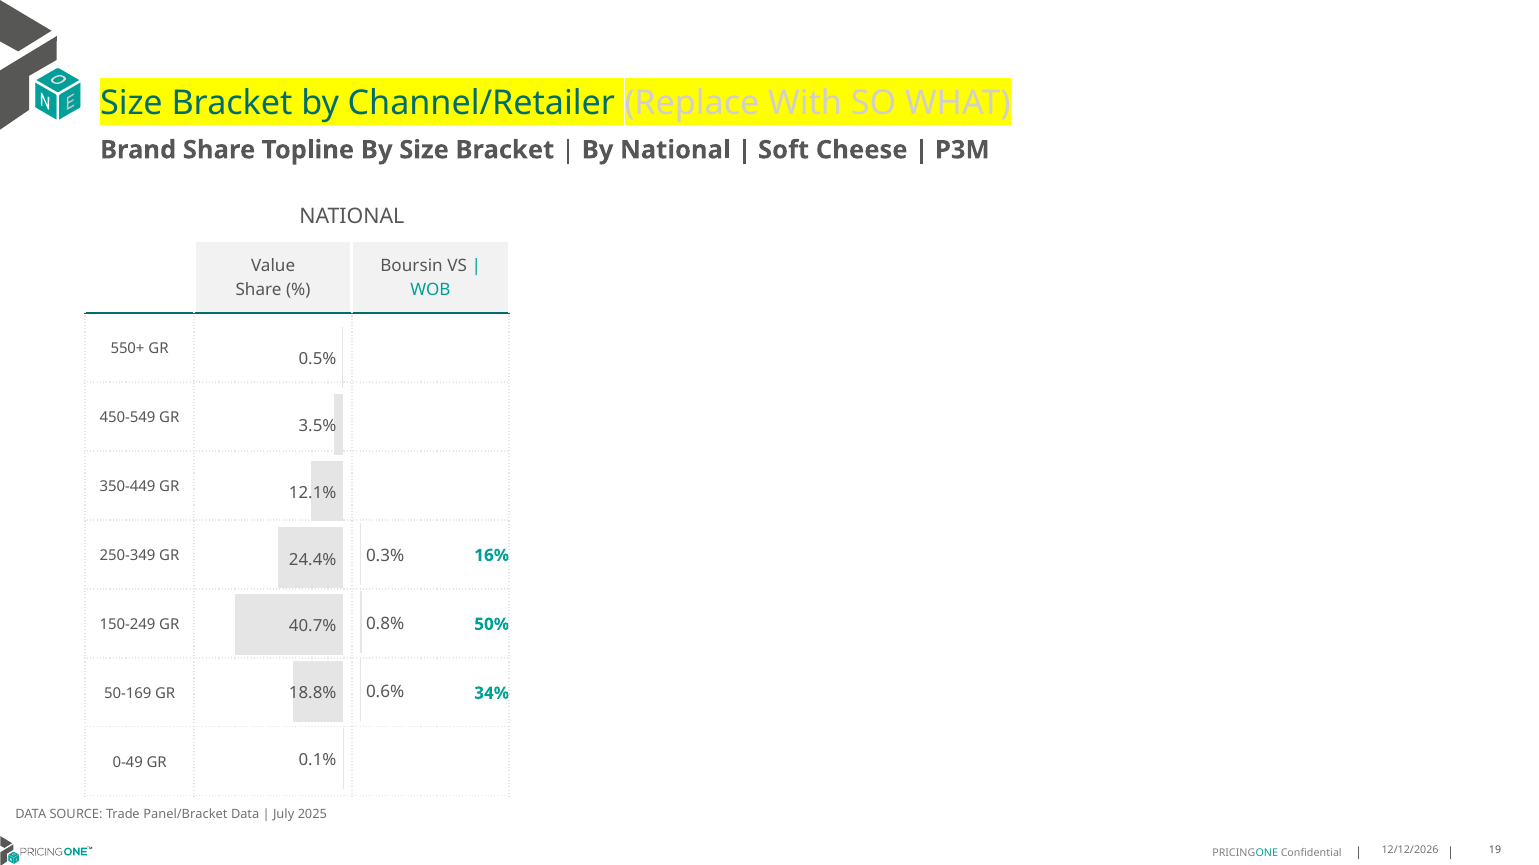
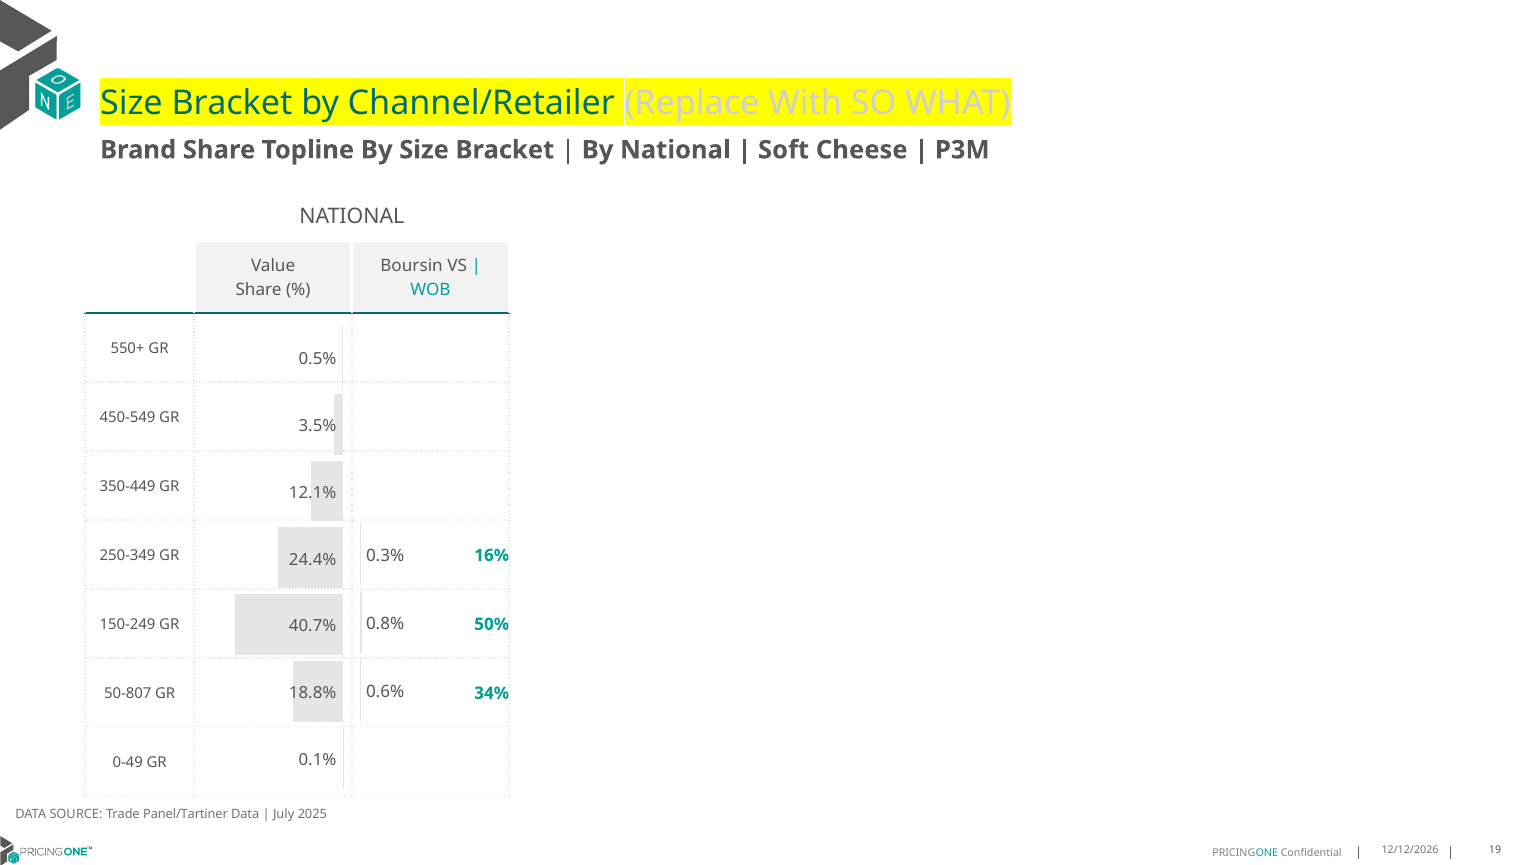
50-169: 50-169 -> 50-807
Panel/Bracket: Panel/Bracket -> Panel/Tartiner
